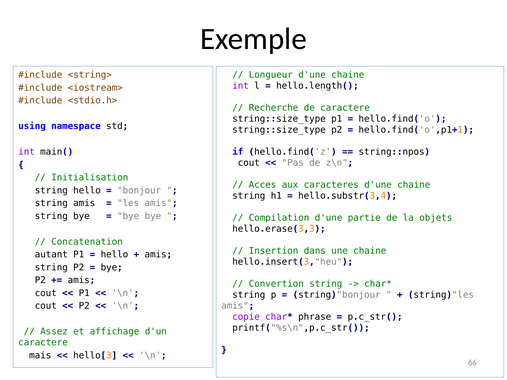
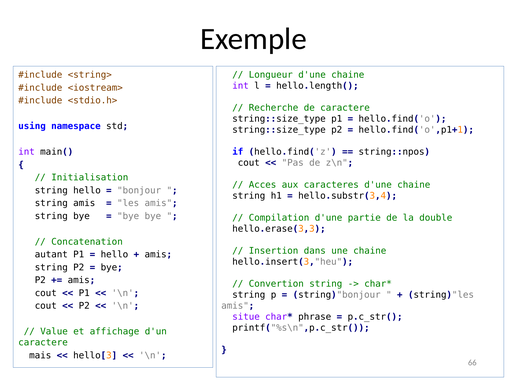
objets: objets -> double
copie: copie -> situe
Assez: Assez -> Value
